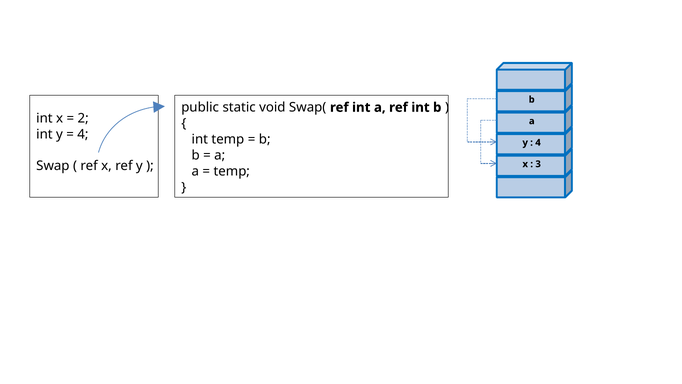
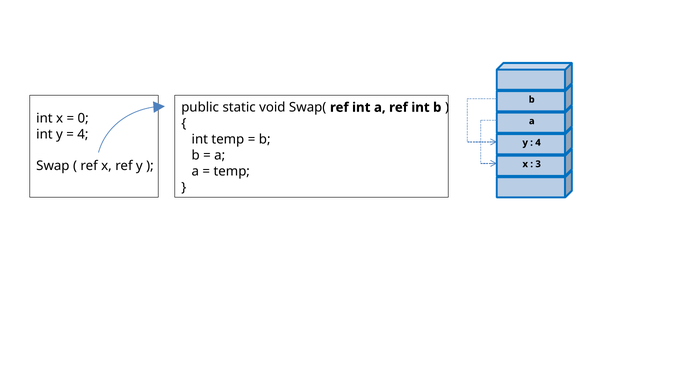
2: 2 -> 0
